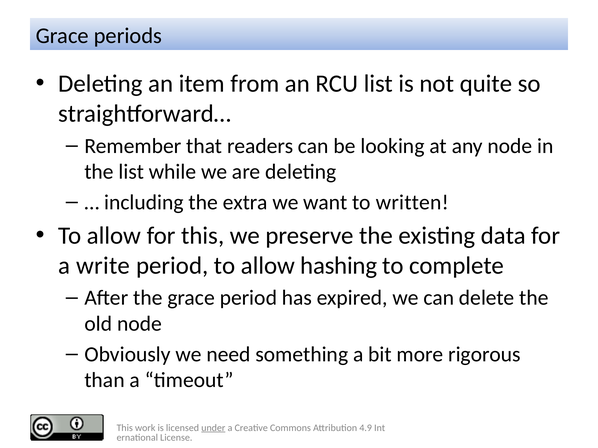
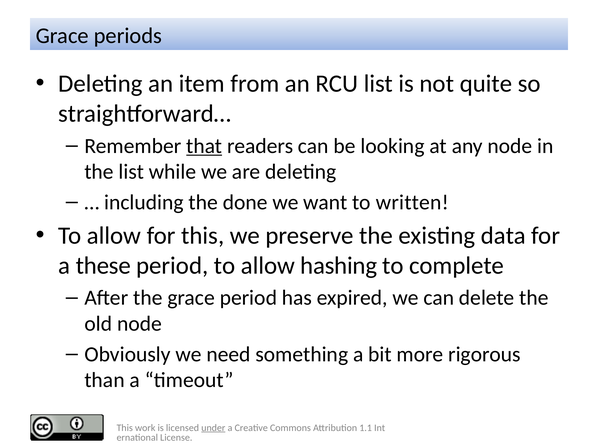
that underline: none -> present
extra: extra -> done
write: write -> these
4.9: 4.9 -> 1.1
